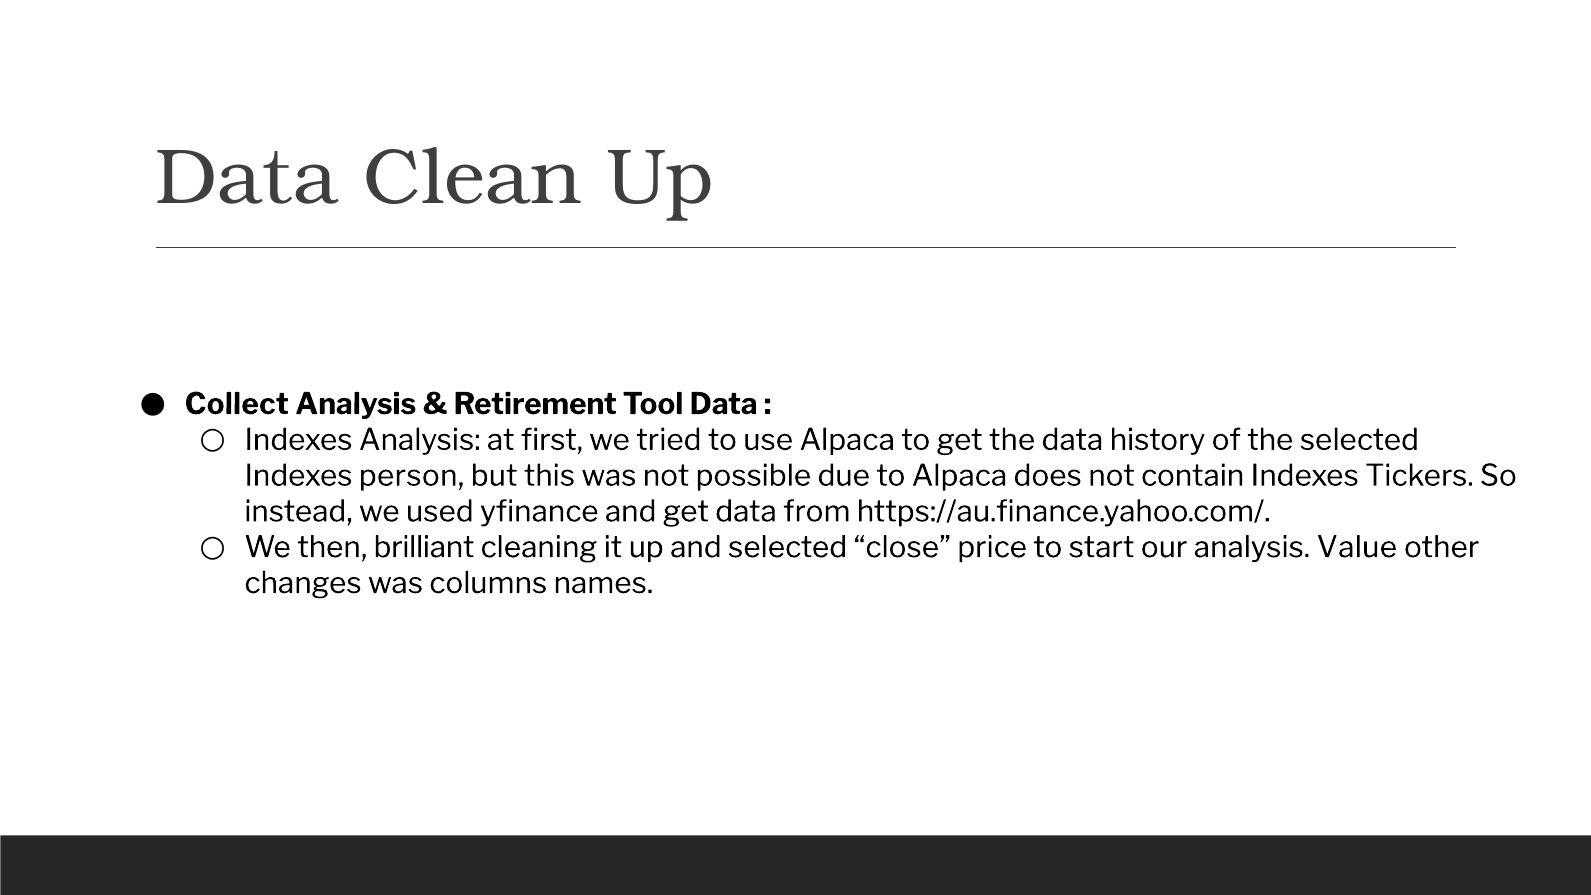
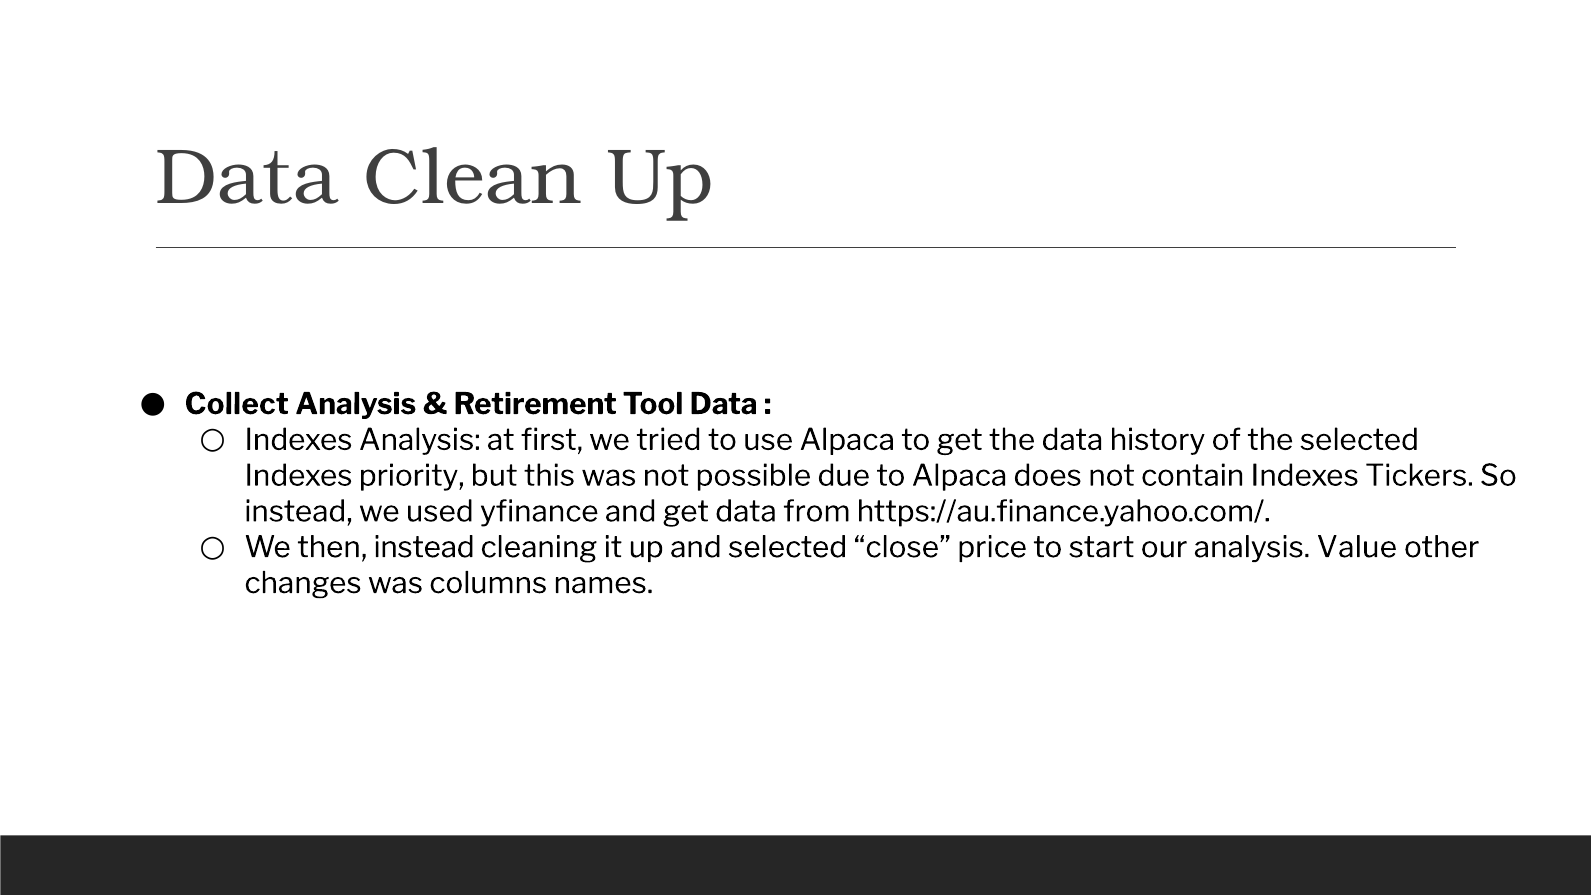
person: person -> priority
then brilliant: brilliant -> instead
